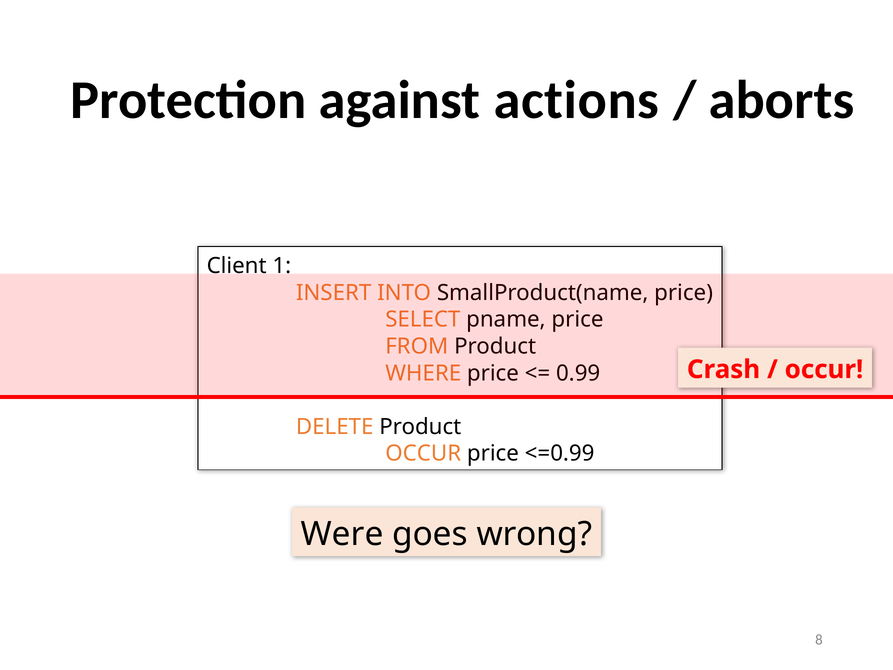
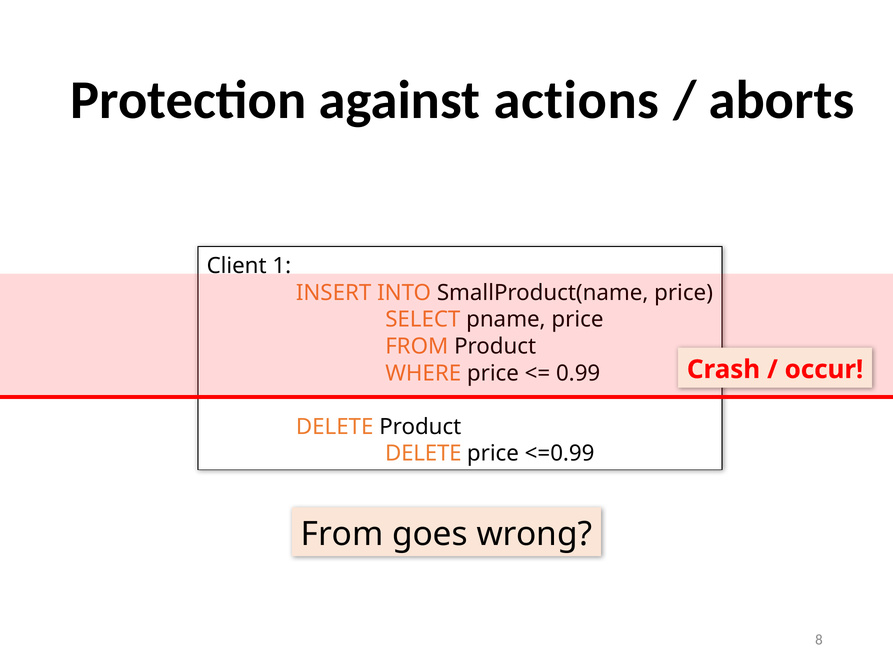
OCCUR at (423, 453): OCCUR -> DELETE
Were at (342, 534): Were -> From
